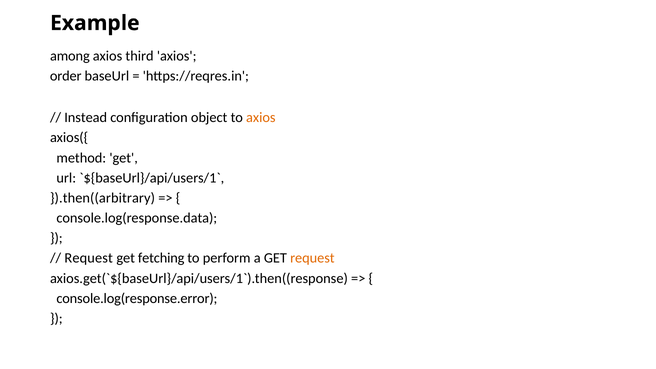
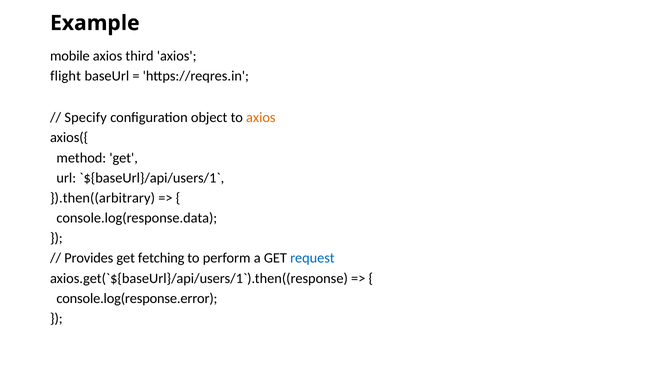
among: among -> mobile
order: order -> flight
Instead: Instead -> Specify
Request at (89, 258): Request -> Provides
request at (312, 258) colour: orange -> blue
